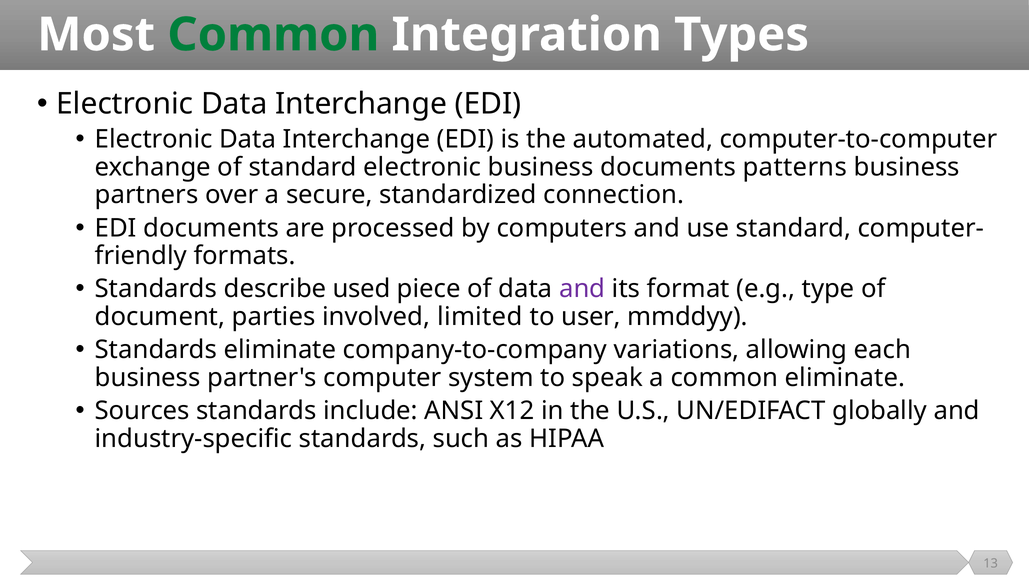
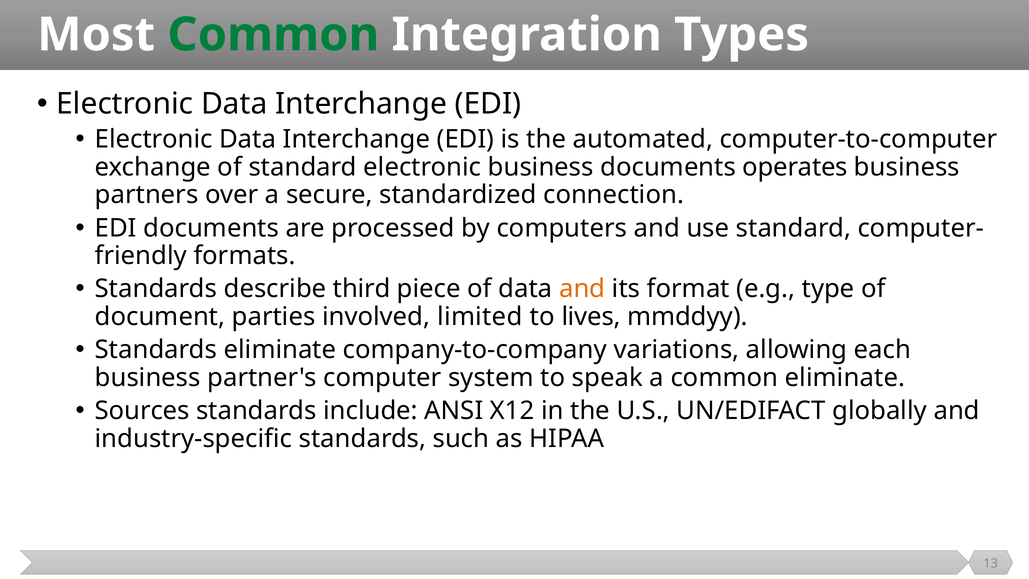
patterns: patterns -> operates
used: used -> third
and at (582, 289) colour: purple -> orange
user: user -> lives
